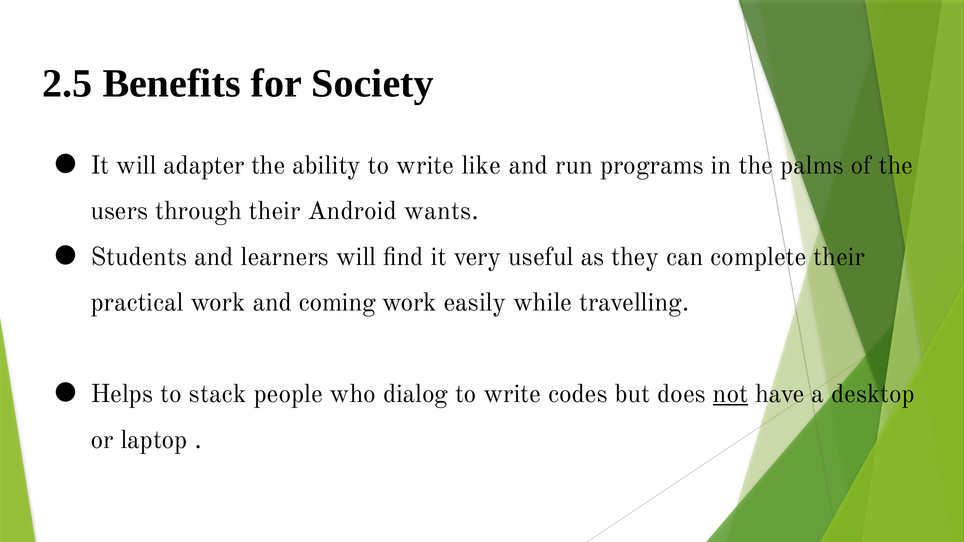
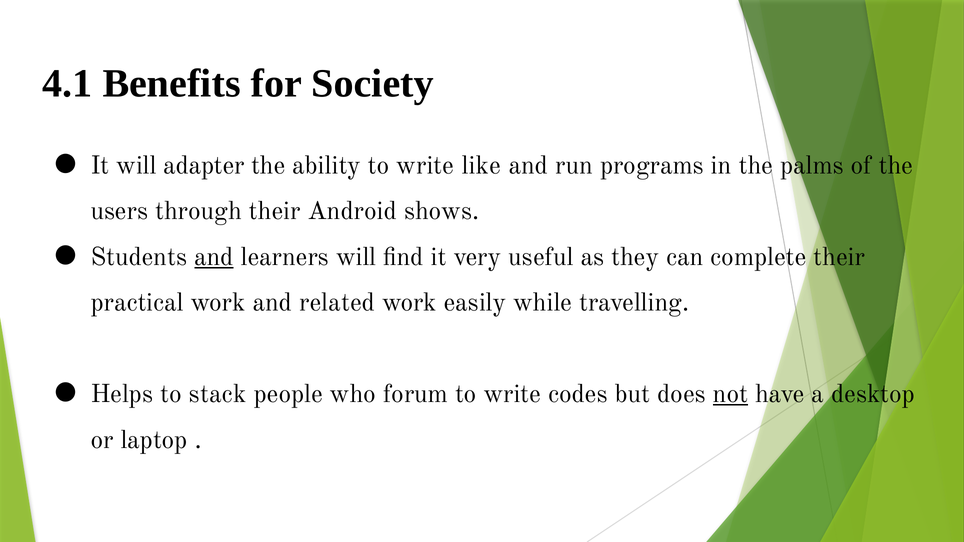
2.5: 2.5 -> 4.1
wants: wants -> shows
and at (214, 257) underline: none -> present
coming: coming -> related
dialog: dialog -> forum
